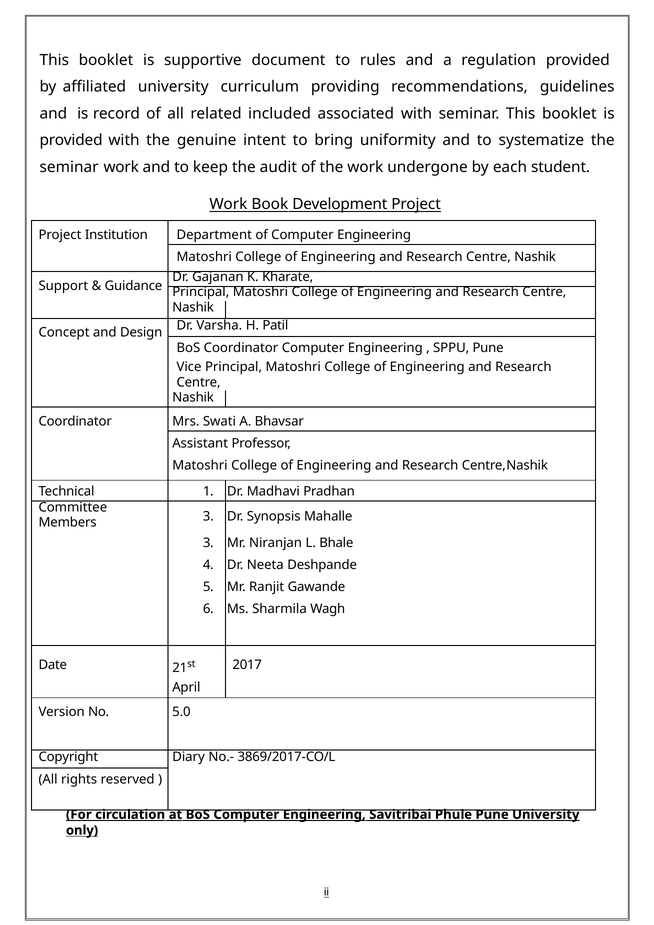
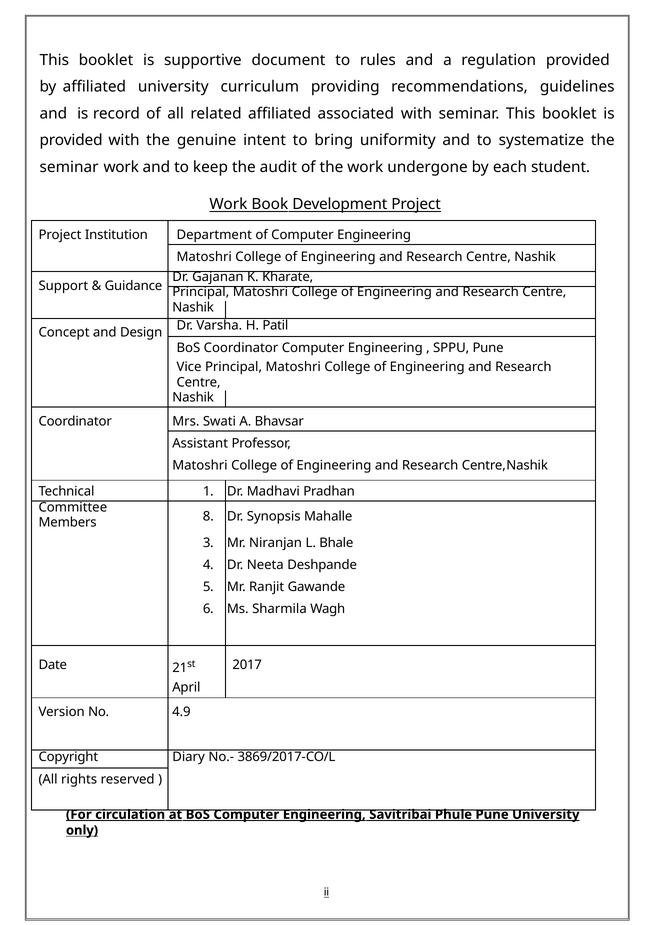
related included: included -> affiliated
Members 3: 3 -> 8
5.0: 5.0 -> 4.9
